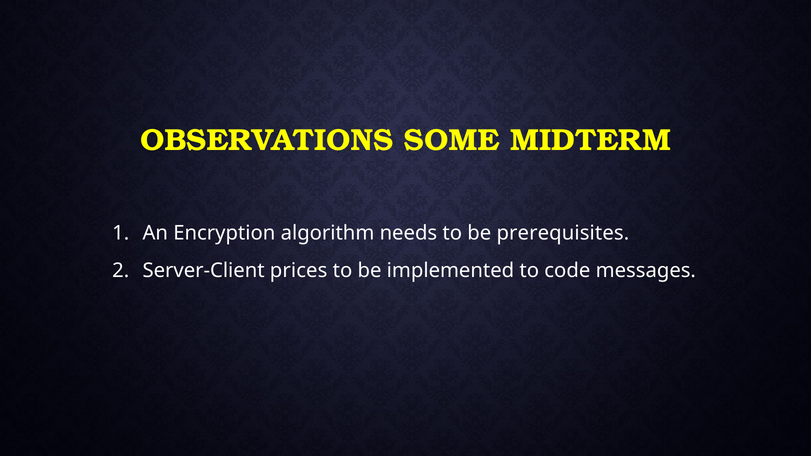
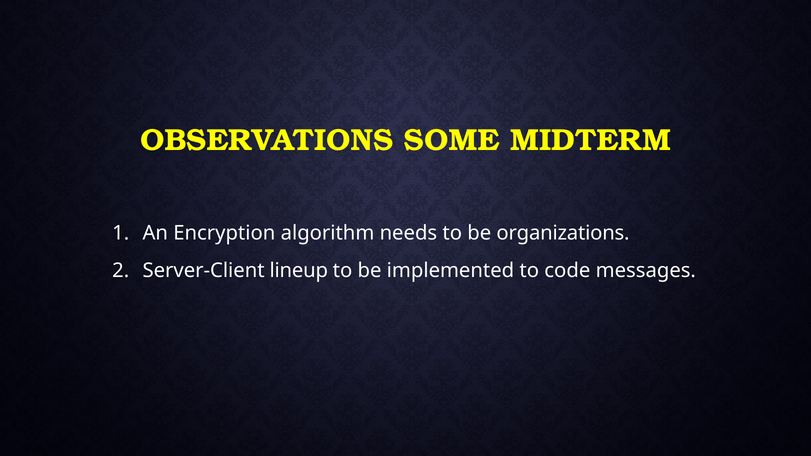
prerequisites: prerequisites -> organizations
prices: prices -> lineup
